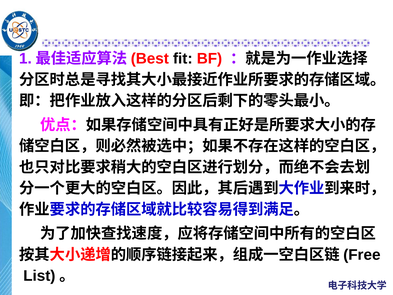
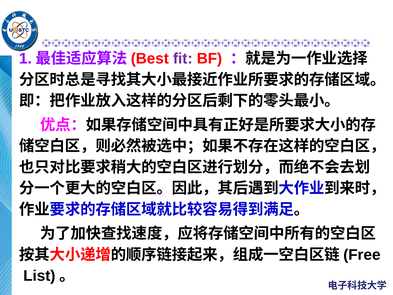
fit colour: black -> purple
